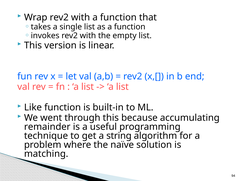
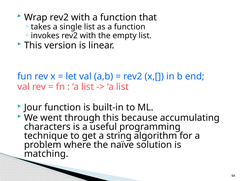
Like: Like -> Jour
remainder: remainder -> characters
